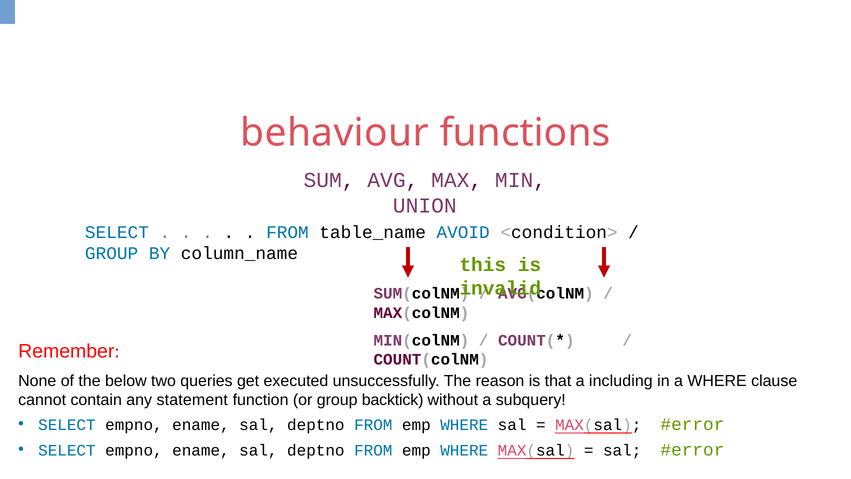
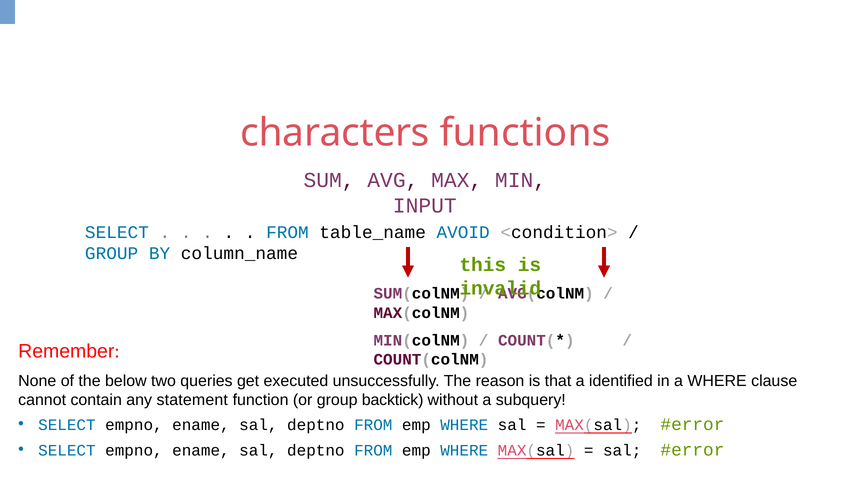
behaviour: behaviour -> characters
UNION: UNION -> INPUT
including: including -> identified
